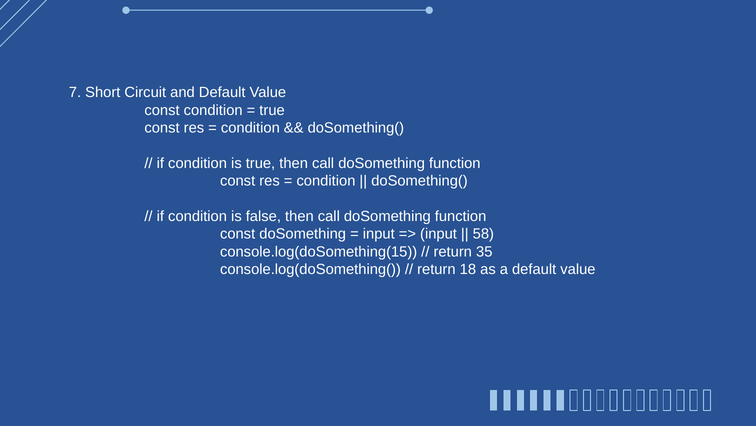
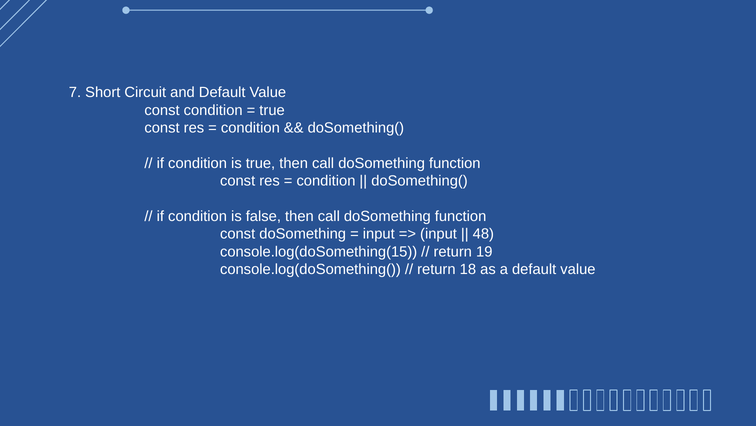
58: 58 -> 48
35: 35 -> 19
